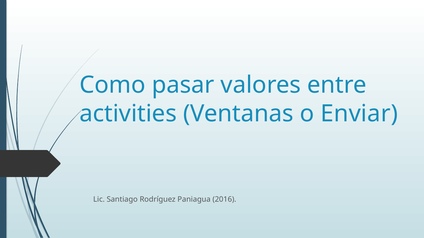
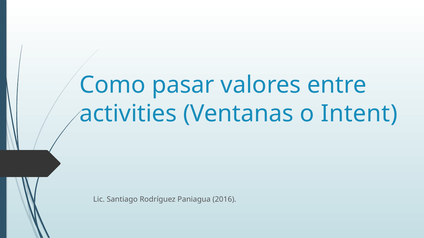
Enviar: Enviar -> Intent
